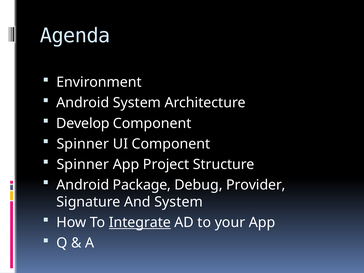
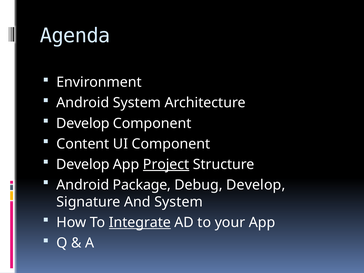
Spinner at (83, 144): Spinner -> Content
Spinner at (83, 164): Spinner -> Develop
Project underline: none -> present
Debug Provider: Provider -> Develop
